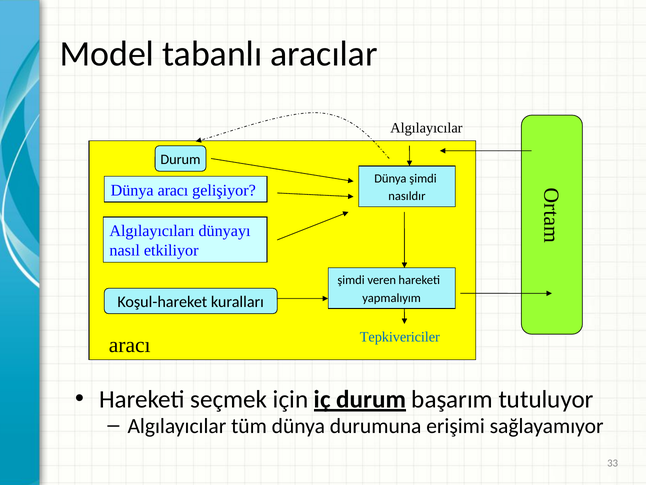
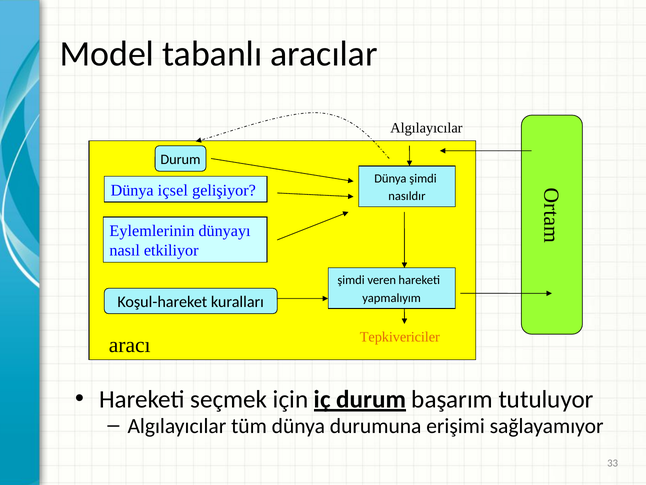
Dünya aracı: aracı -> içsel
Algılayıcıları: Algılayıcıları -> Eylemlerinin
Tepkivericiler colour: blue -> orange
